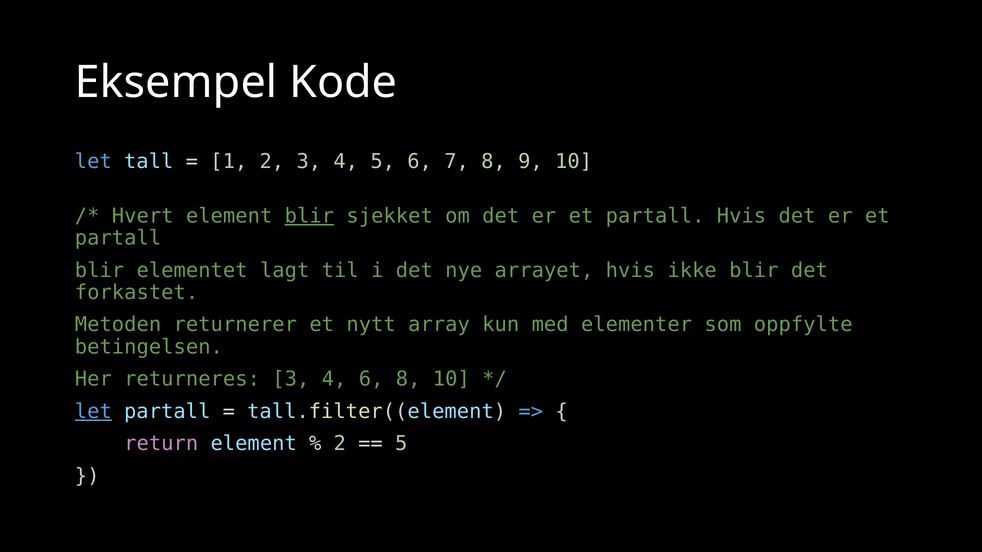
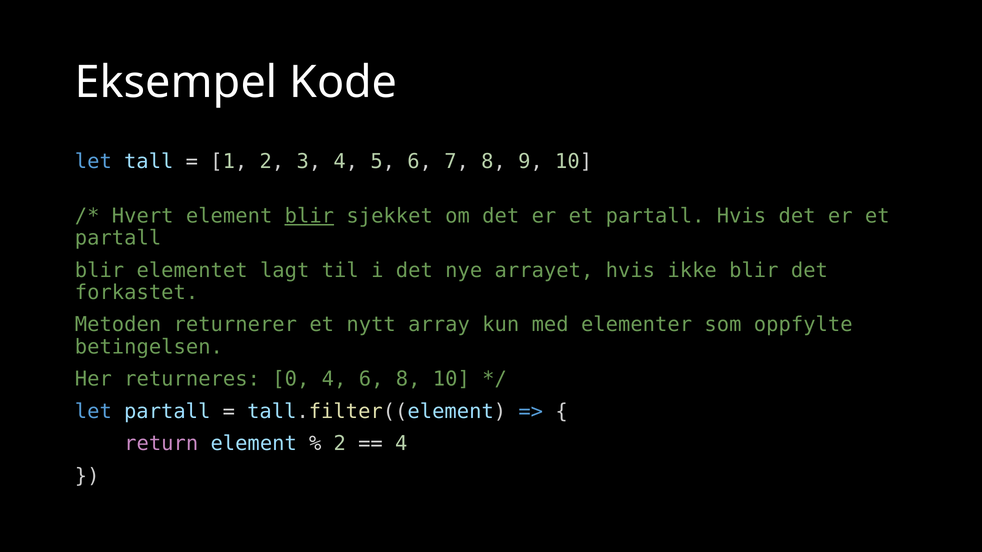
returneres 3: 3 -> 0
let at (93, 412) underline: present -> none
5 at (401, 444): 5 -> 4
